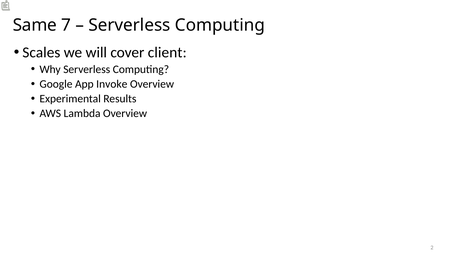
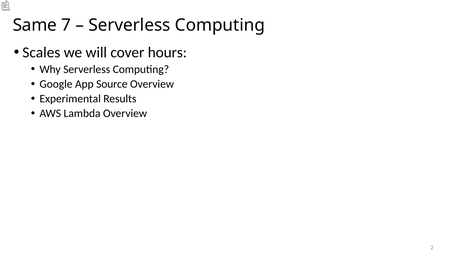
client: client -> hours
Invoke: Invoke -> Source
